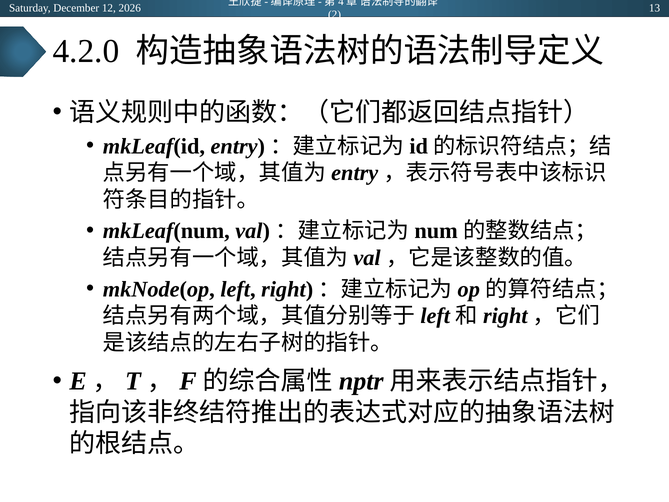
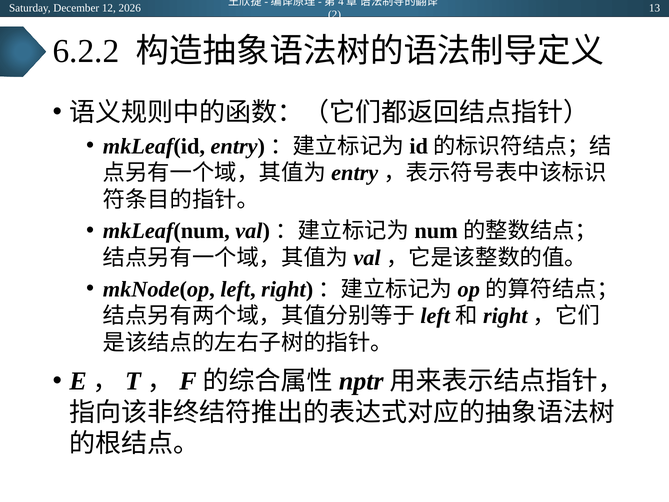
4.2.0: 4.2.0 -> 6.2.2
